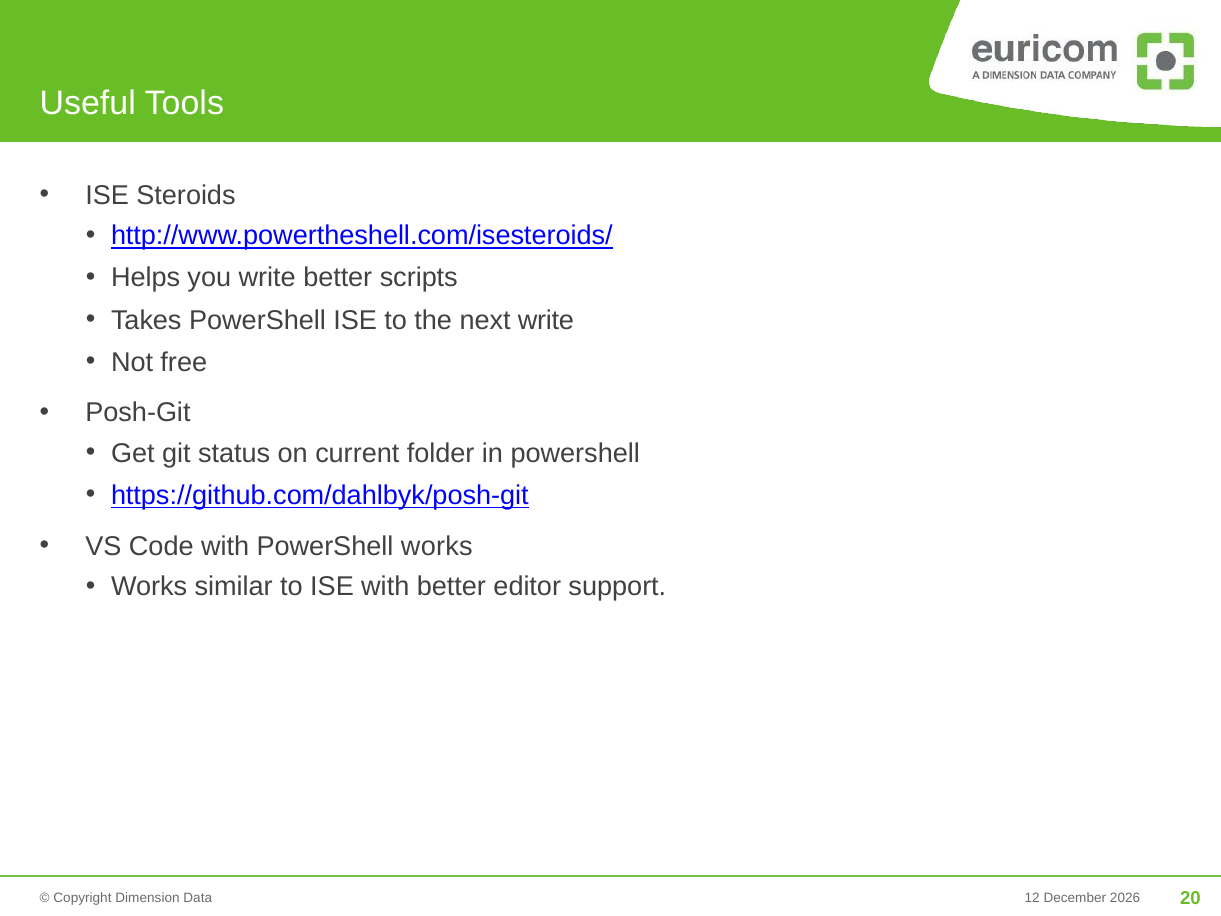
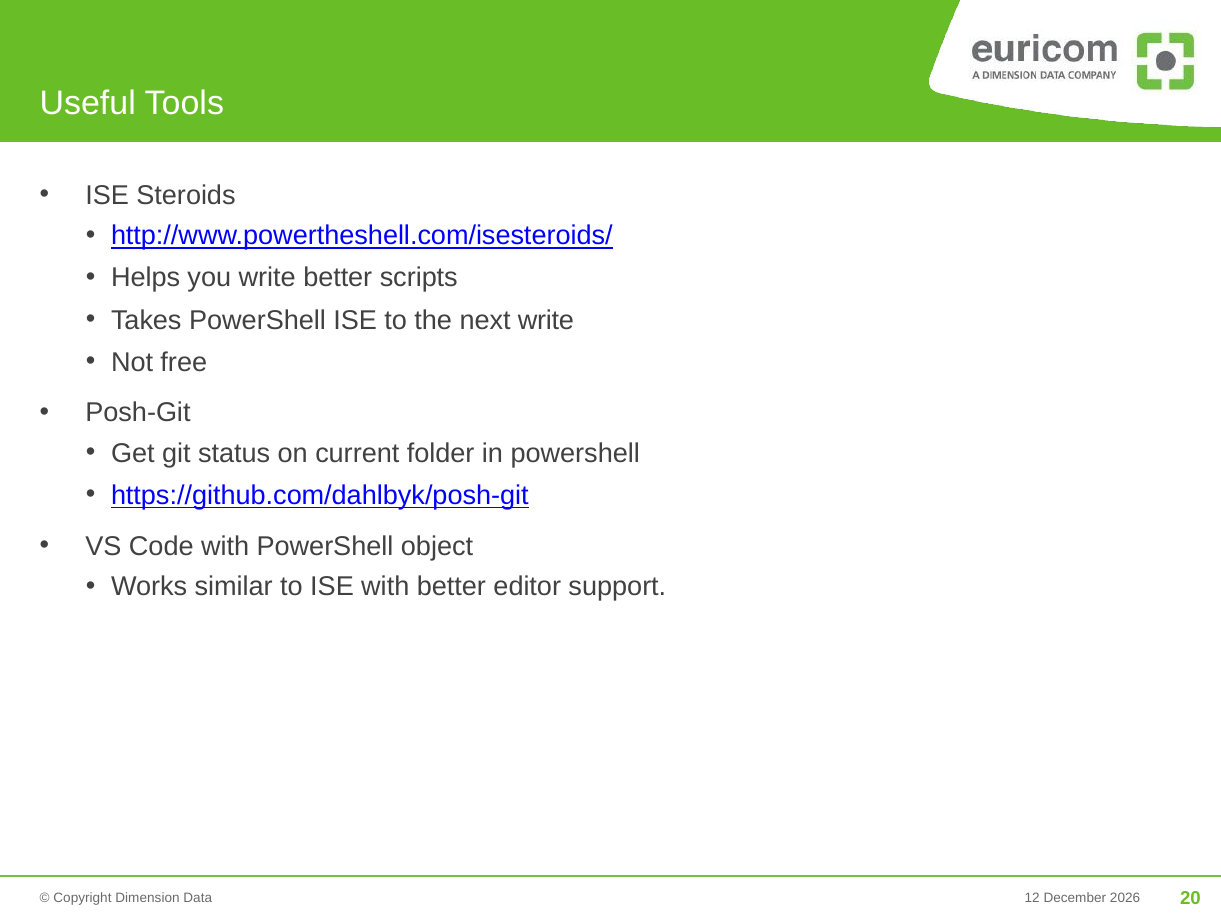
PowerShell works: works -> object
